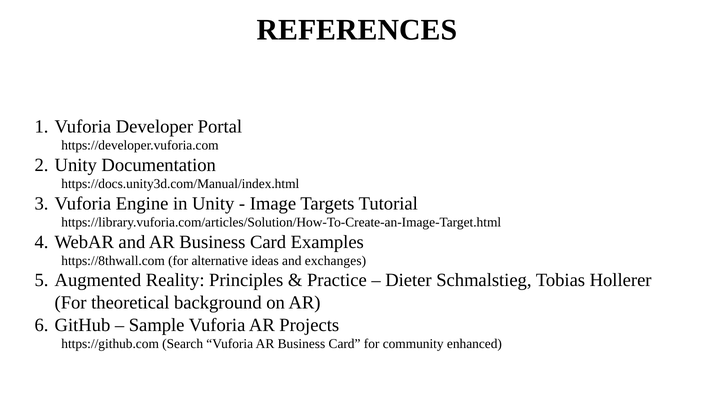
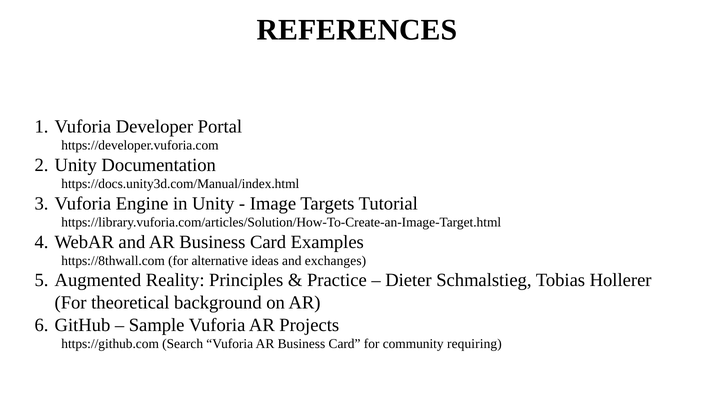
enhanced: enhanced -> requiring
